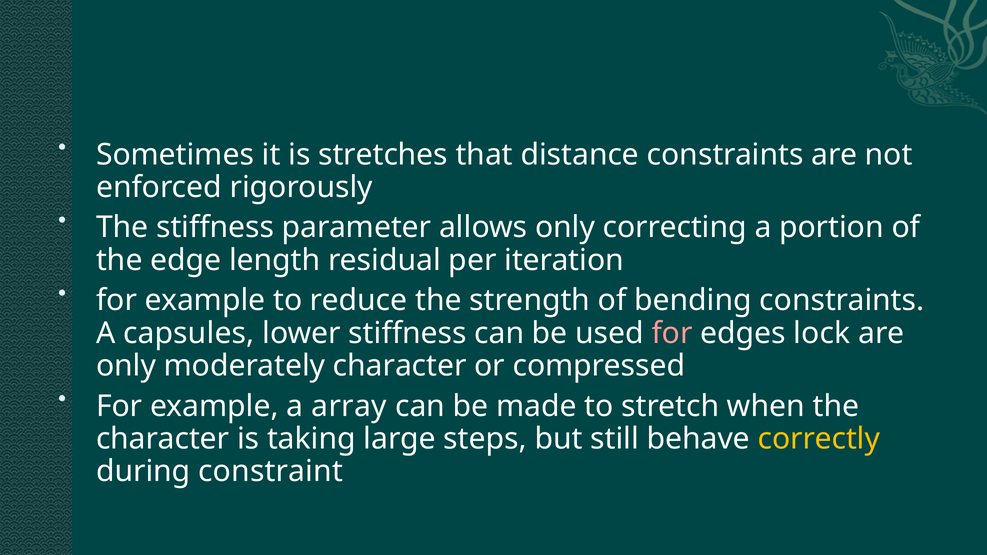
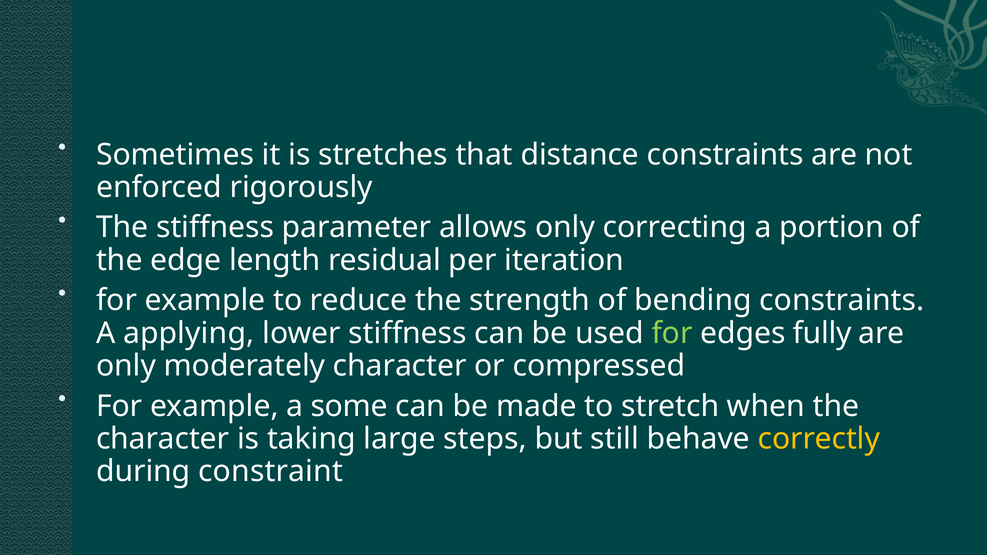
capsules: capsules -> applying
for at (672, 333) colour: pink -> light green
lock: lock -> fully
array: array -> some
